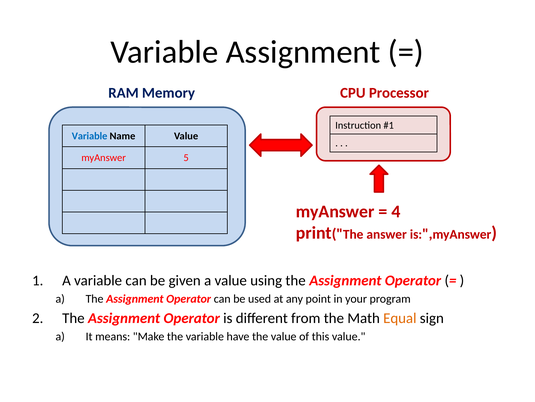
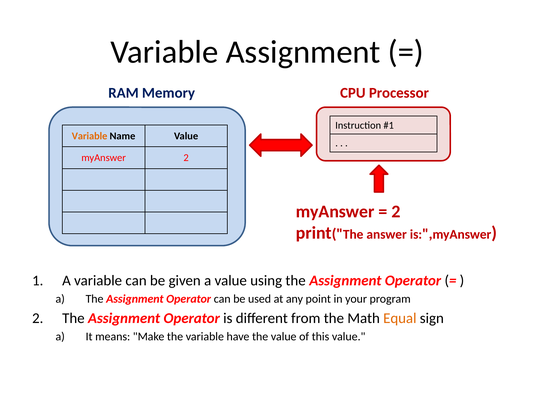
Variable at (90, 136) colour: blue -> orange
myAnswer 5: 5 -> 2
4 at (396, 211): 4 -> 2
